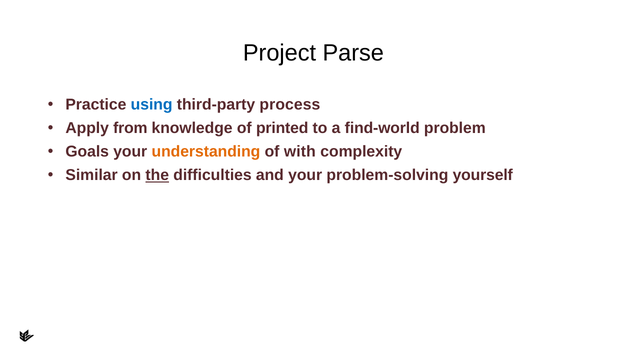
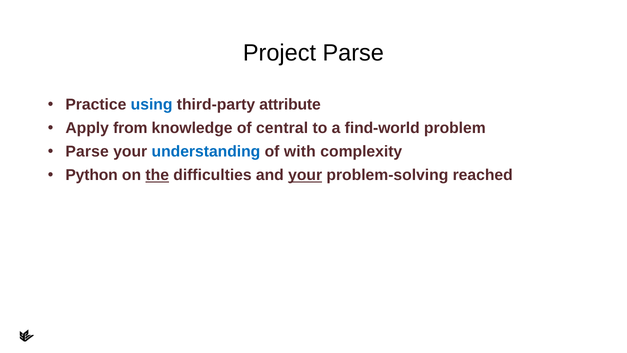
process: process -> attribute
printed: printed -> central
Goals at (87, 152): Goals -> Parse
understanding colour: orange -> blue
Similar: Similar -> Python
your at (305, 175) underline: none -> present
yourself: yourself -> reached
